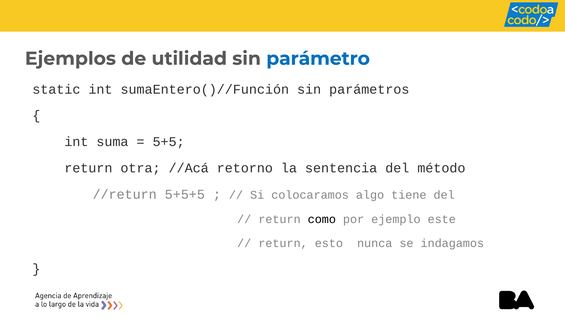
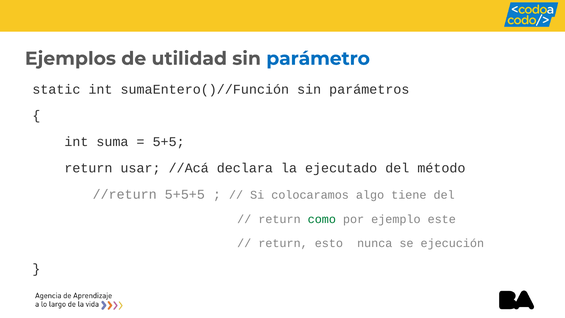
otra: otra -> usar
retorno: retorno -> declara
sentencia: sentencia -> ejecutado
como colour: black -> green
indagamos: indagamos -> ejecución
